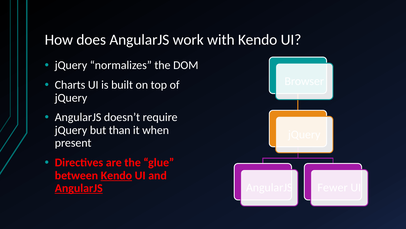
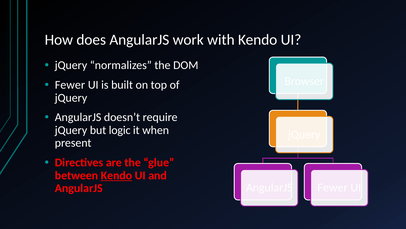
Charts at (70, 85): Charts -> Fewer
than: than -> logic
AngularJS at (79, 188) underline: present -> none
